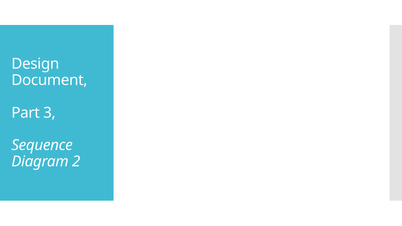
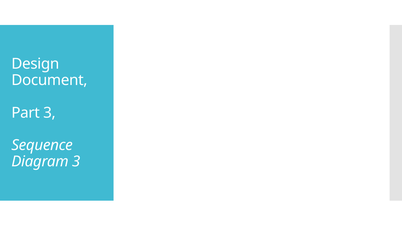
Diagram 2: 2 -> 3
